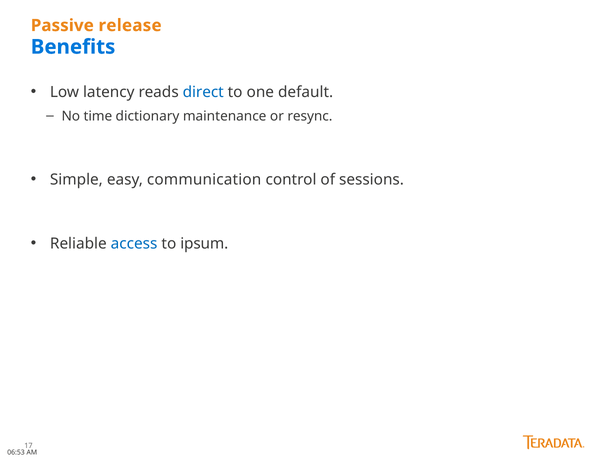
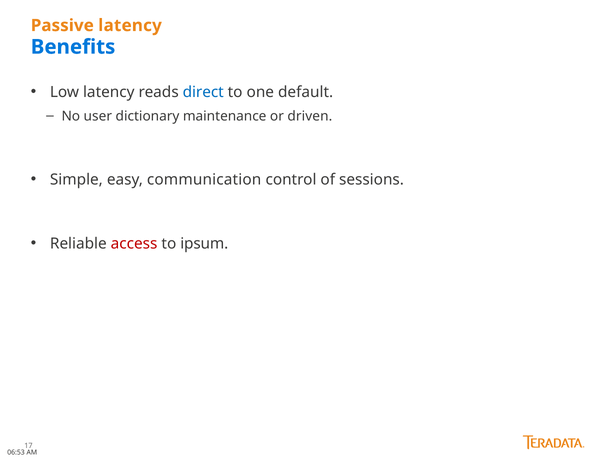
Passive release: release -> latency
time: time -> user
resync: resync -> driven
access colour: blue -> red
